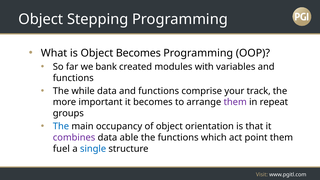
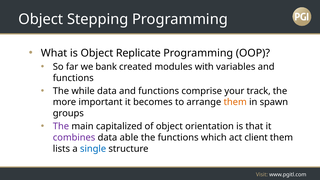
Object Becomes: Becomes -> Replicate
them at (235, 102) colour: purple -> orange
repeat: repeat -> spawn
The at (61, 126) colour: blue -> purple
occupancy: occupancy -> capitalized
point: point -> client
fuel: fuel -> lists
